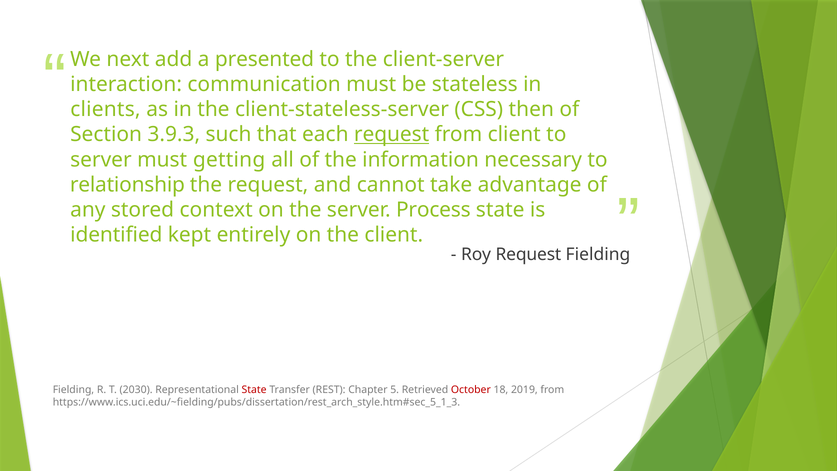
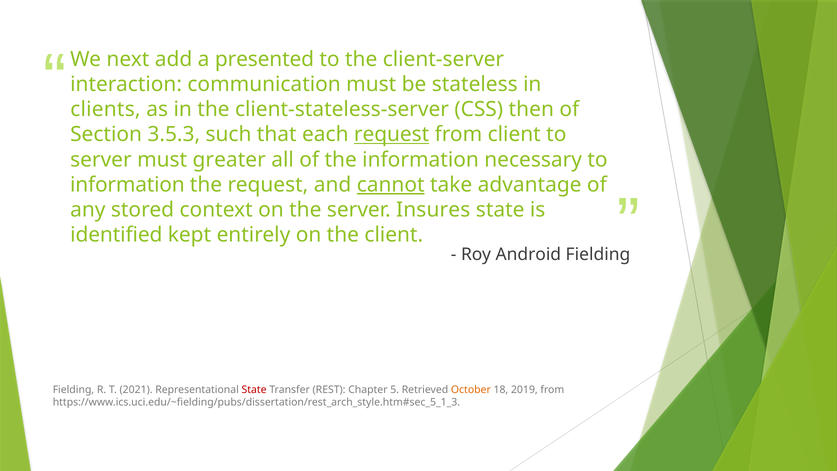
3.9.3: 3.9.3 -> 3.5.3
getting: getting -> greater
relationship at (127, 185): relationship -> information
cannot underline: none -> present
Process: Process -> Insures
Roy Request: Request -> Android
2030: 2030 -> 2021
October colour: red -> orange
